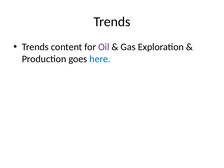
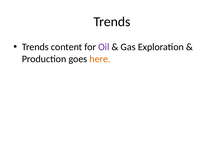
here colour: blue -> orange
